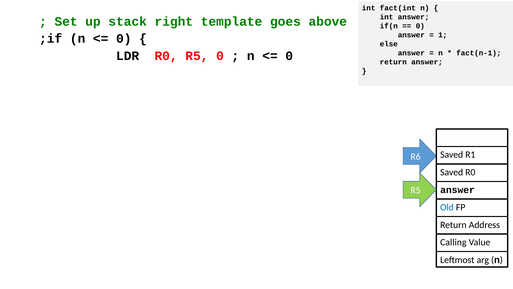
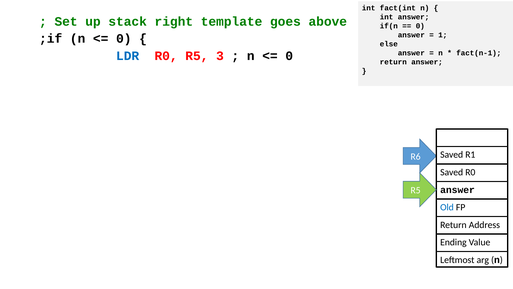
LDR colour: black -> blue
R5 0: 0 -> 3
Calling: Calling -> Ending
